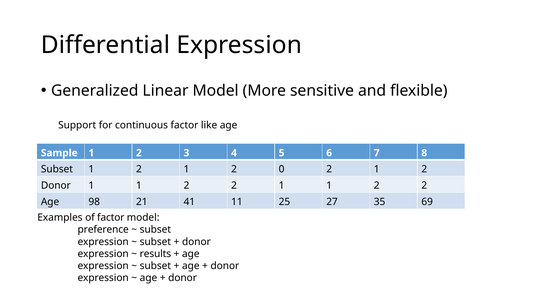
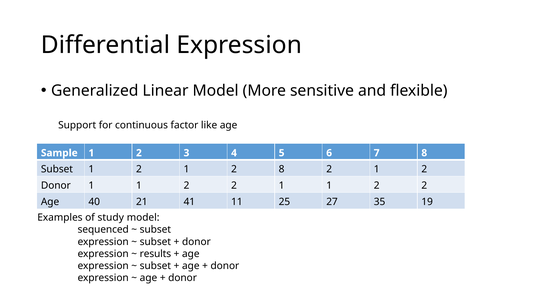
2 0: 0 -> 8
98: 98 -> 40
69: 69 -> 19
of factor: factor -> study
preference: preference -> sequenced
